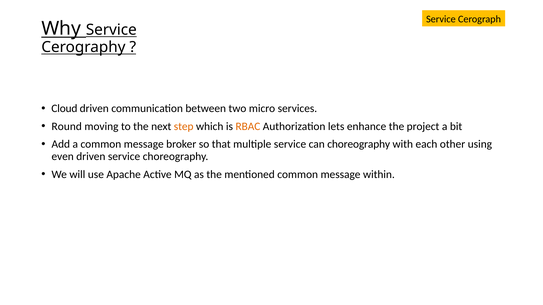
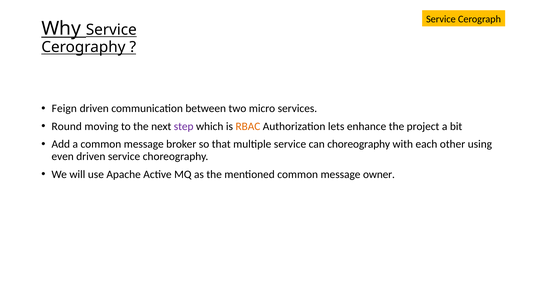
Cloud: Cloud -> Feign
step colour: orange -> purple
within: within -> owner
